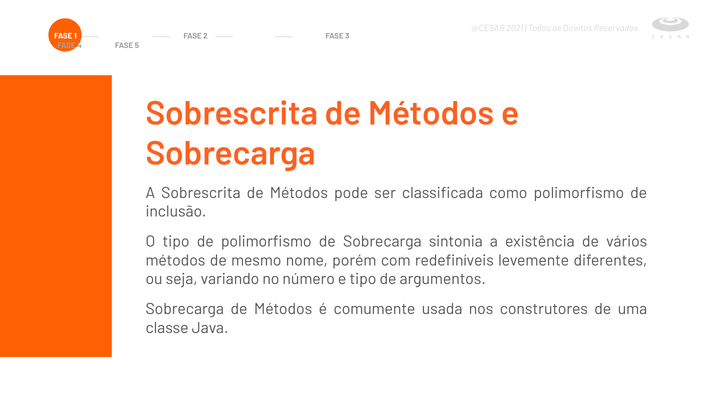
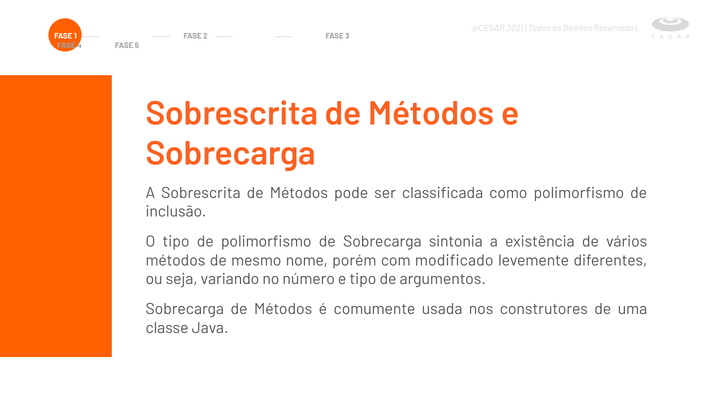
redefiníveis: redefiníveis -> modificado
